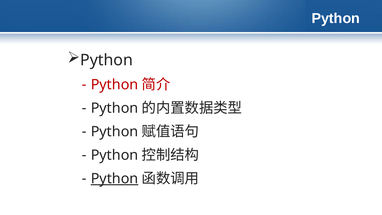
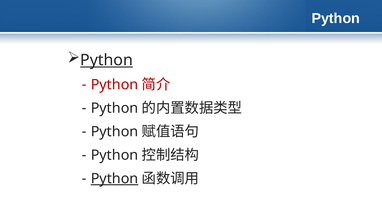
Python at (107, 60) underline: none -> present
